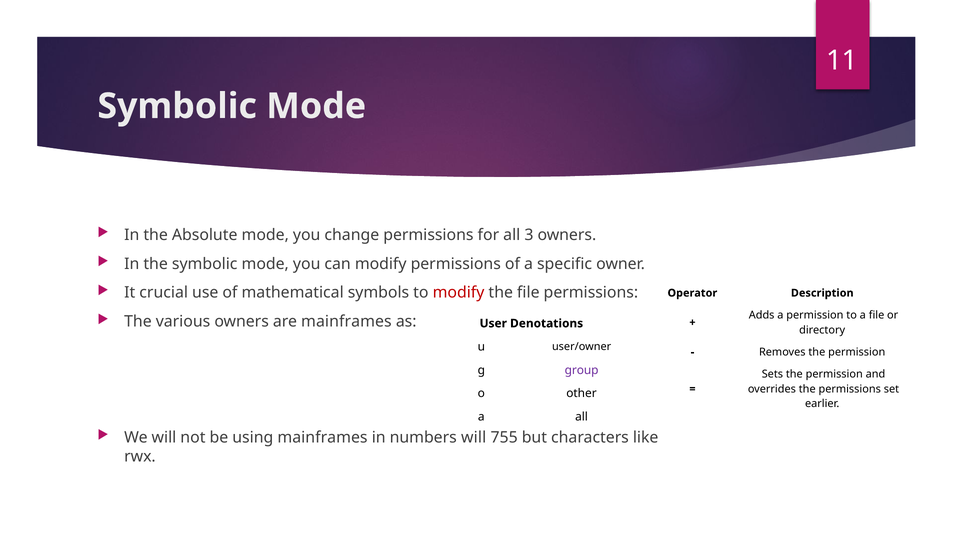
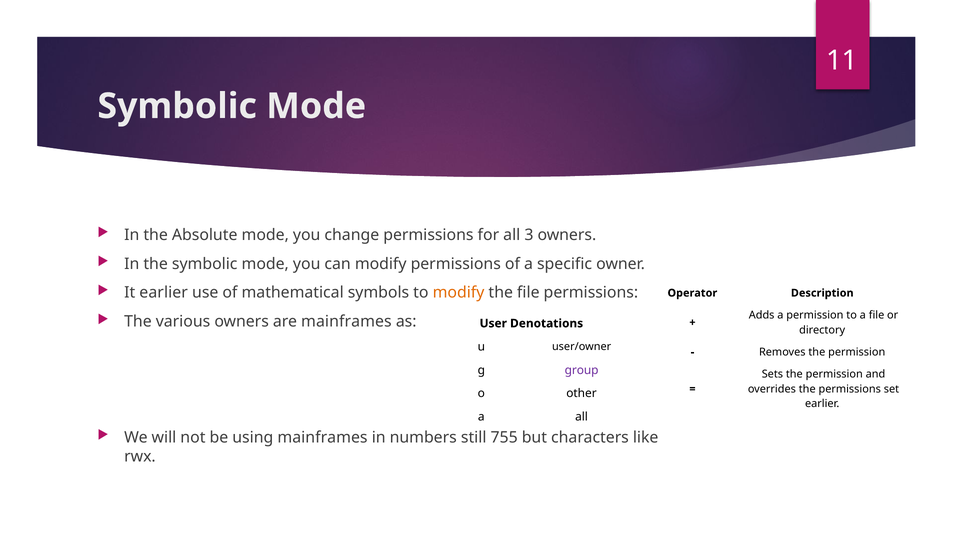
It crucial: crucial -> earlier
modify at (459, 293) colour: red -> orange
numbers will: will -> still
